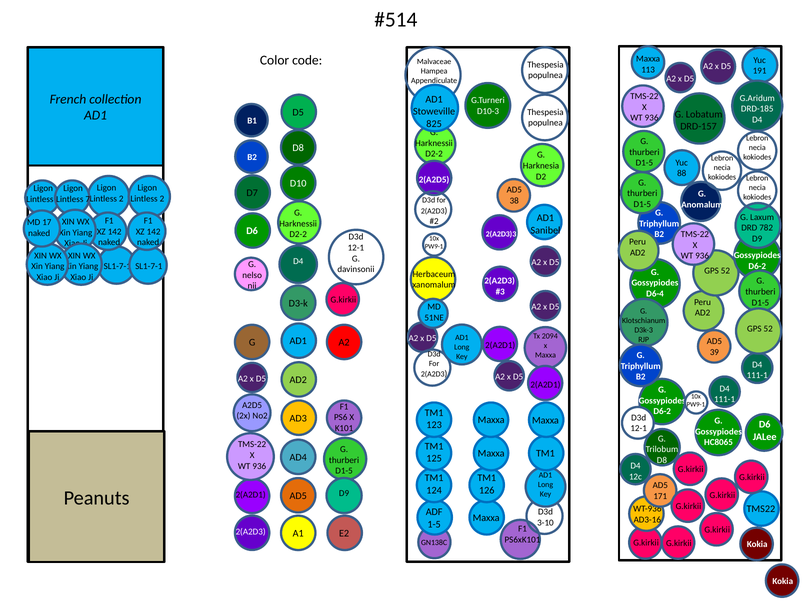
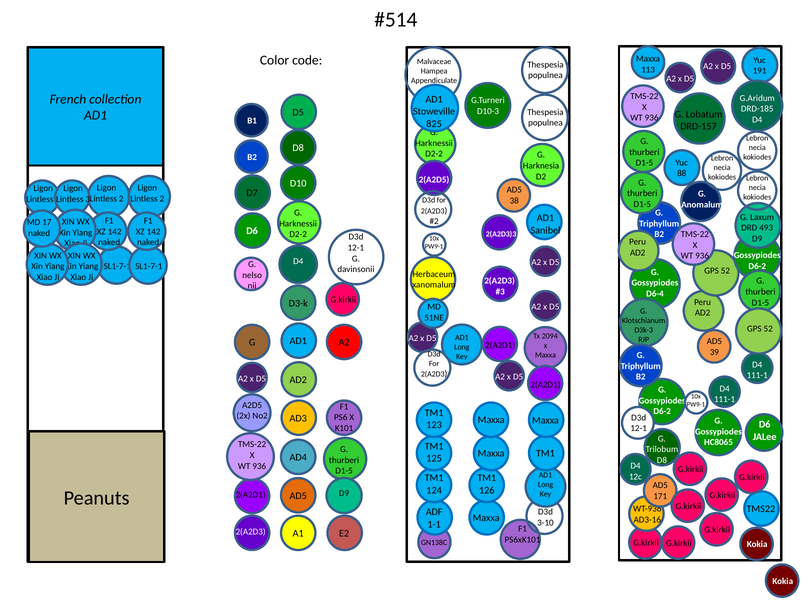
7: 7 -> 3
782: 782 -> 493
1-5: 1-5 -> 1-1
